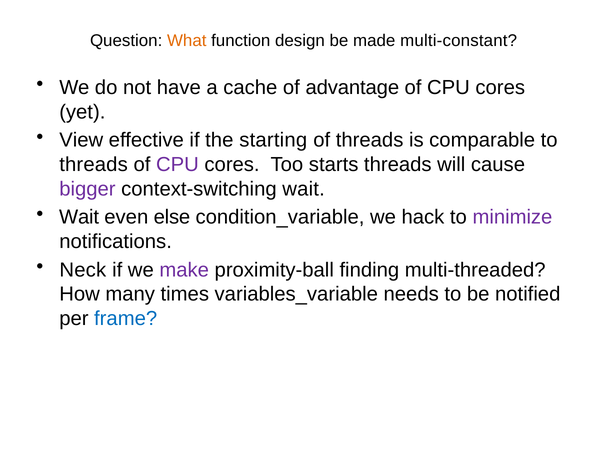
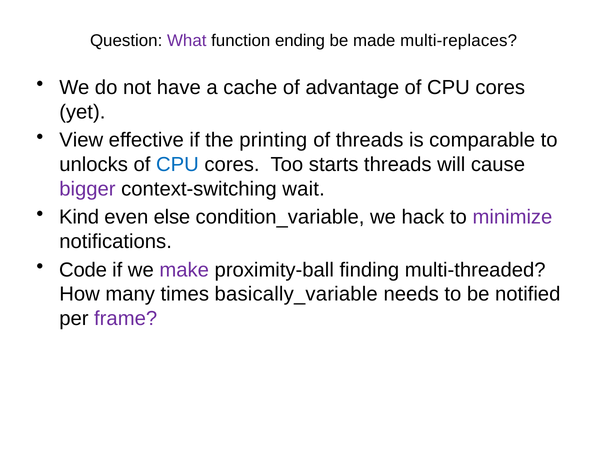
What colour: orange -> purple
design: design -> ending
multi-constant: multi-constant -> multi-replaces
starting: starting -> printing
threads at (94, 165): threads -> unlocks
CPU at (177, 165) colour: purple -> blue
Wait at (79, 217): Wait -> Kind
Neck: Neck -> Code
variables_variable: variables_variable -> basically_variable
frame colour: blue -> purple
